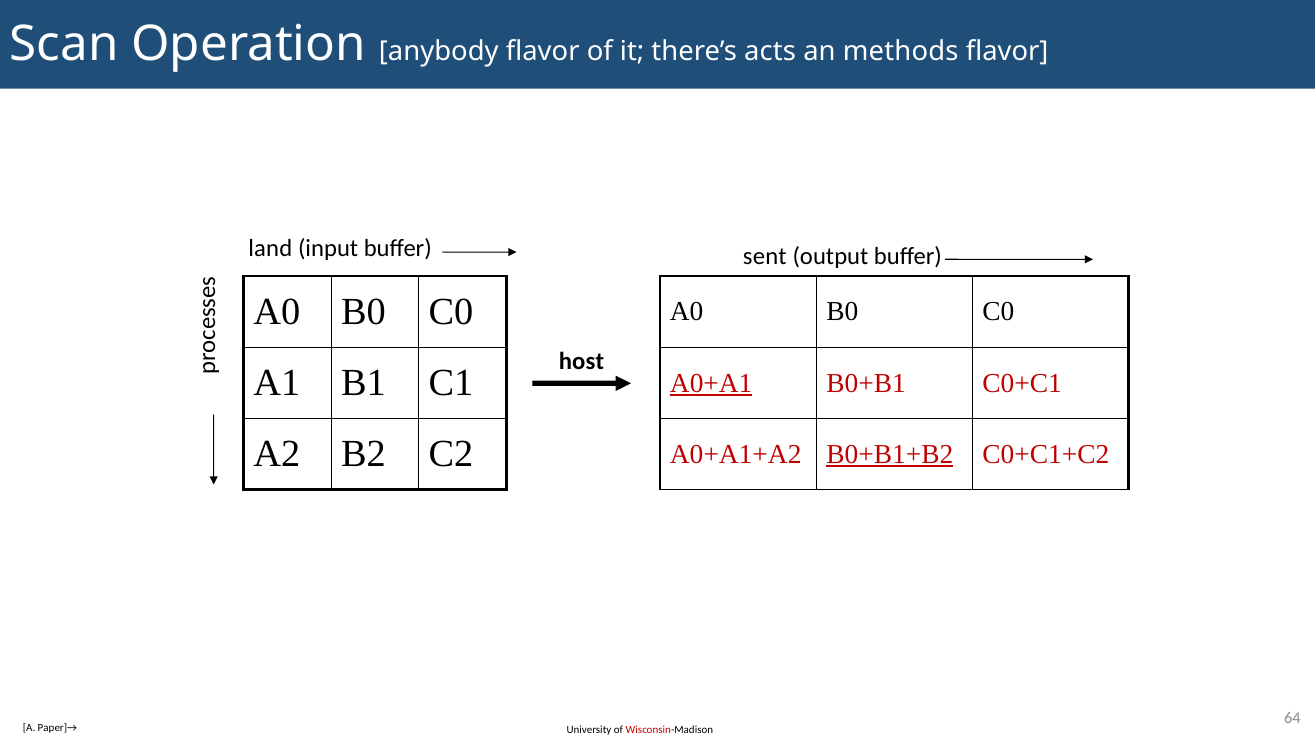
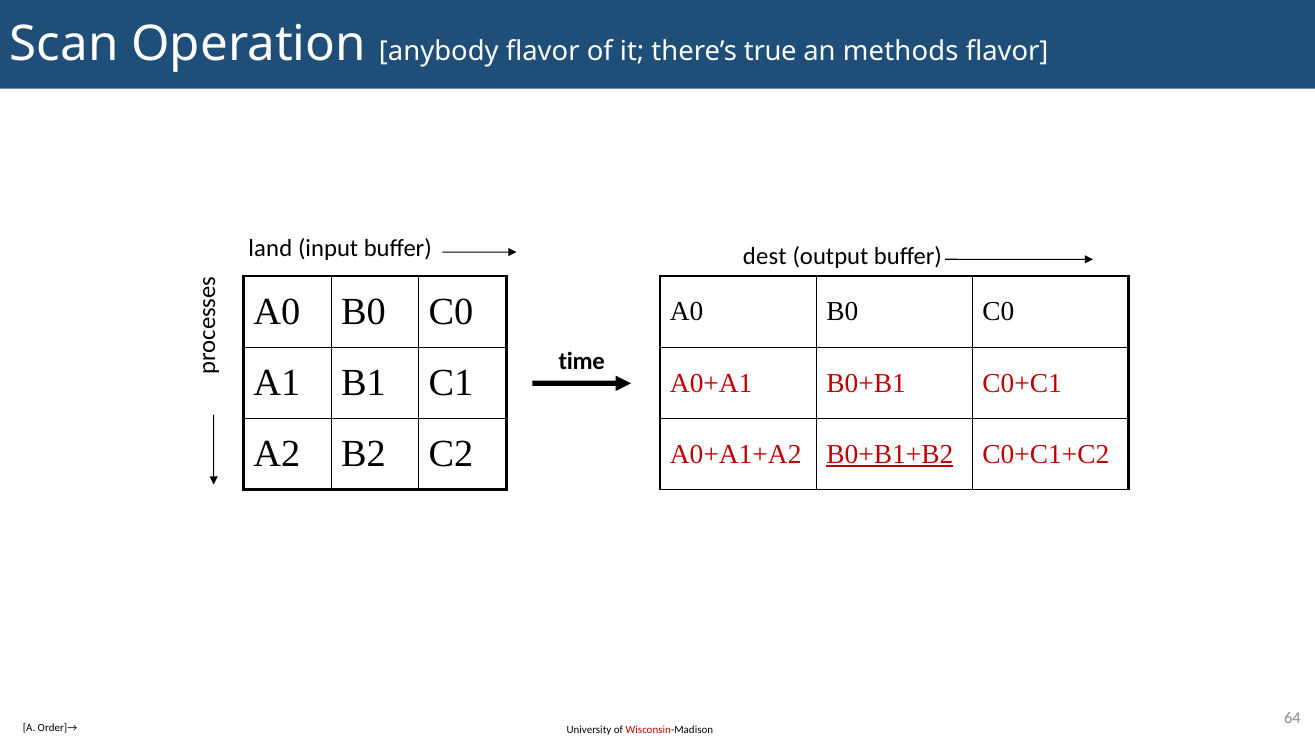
acts: acts -> true
sent: sent -> dest
host: host -> time
A0+A1 underline: present -> none
Paper]→: Paper]→ -> Order]→
